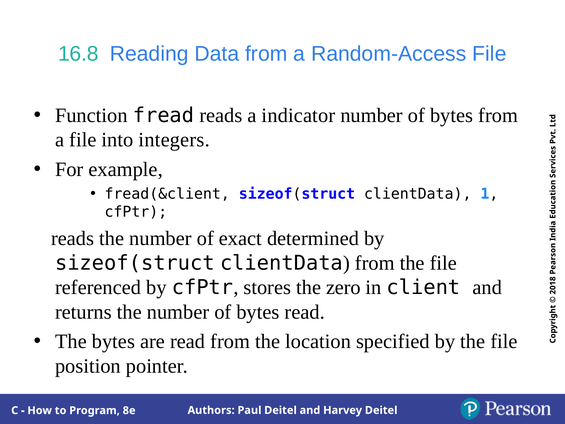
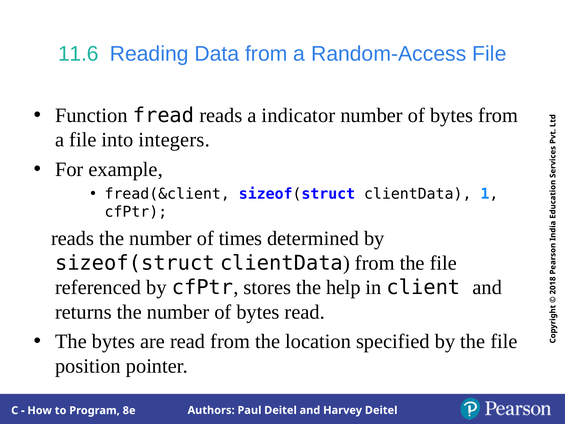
16.8: 16.8 -> 11.6
exact: exact -> times
zero: zero -> help
